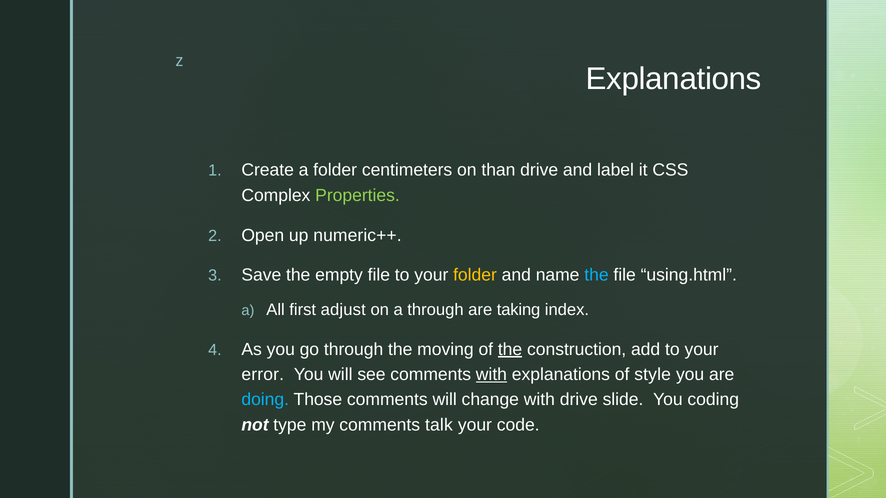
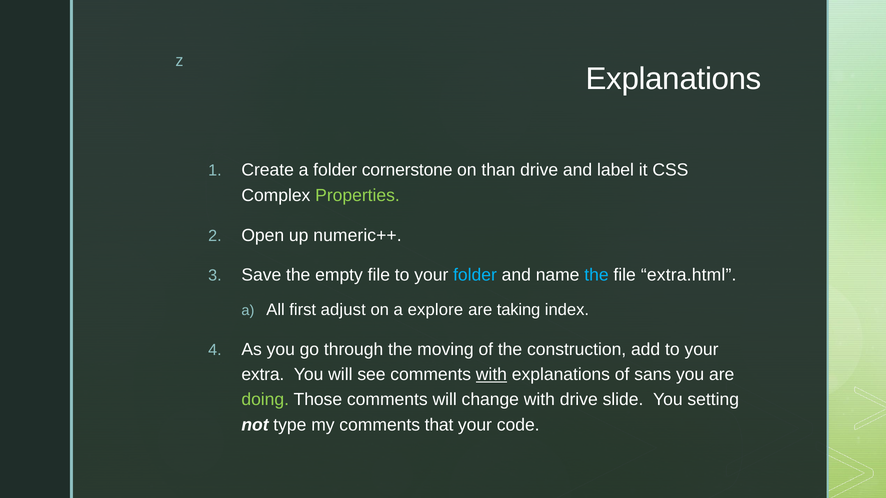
centimeters: centimeters -> cornerstone
folder at (475, 275) colour: yellow -> light blue
using.html: using.html -> extra.html
a through: through -> explore
the at (510, 349) underline: present -> none
error: error -> extra
style: style -> sans
doing colour: light blue -> light green
coding: coding -> setting
talk: talk -> that
